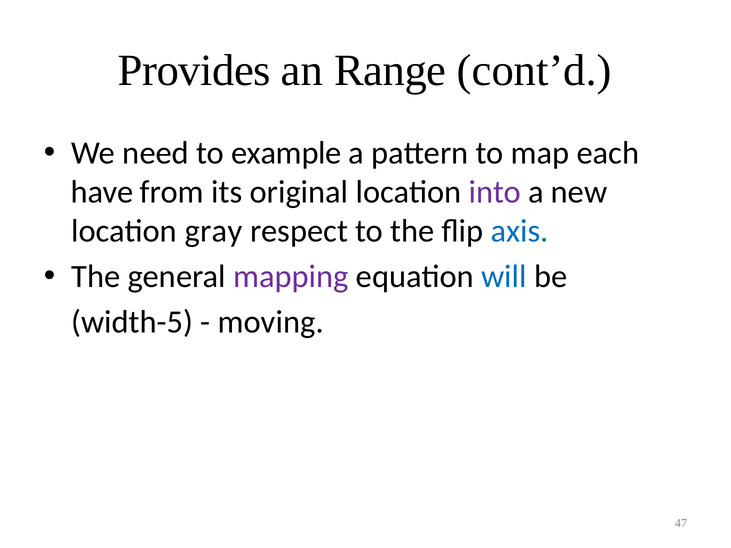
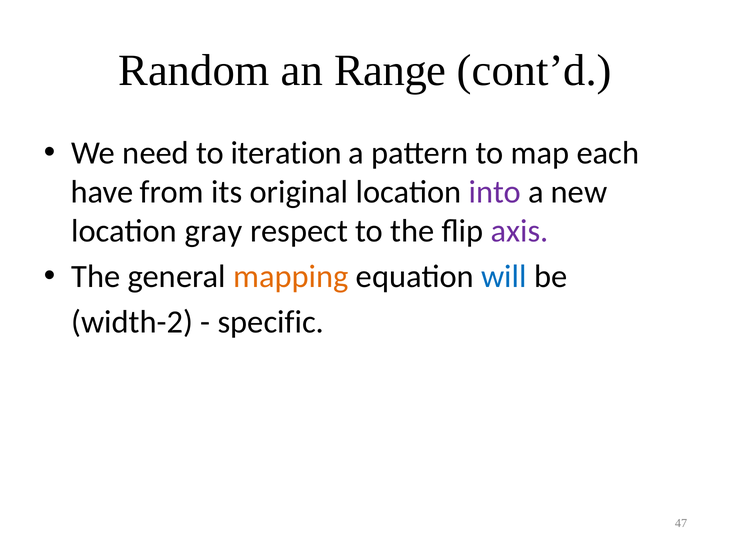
Provides: Provides -> Random
example: example -> iteration
axis colour: blue -> purple
mapping colour: purple -> orange
width-5: width-5 -> width-2
moving: moving -> specific
